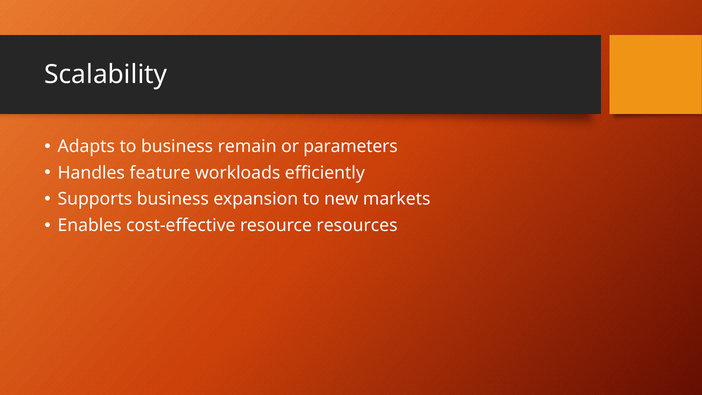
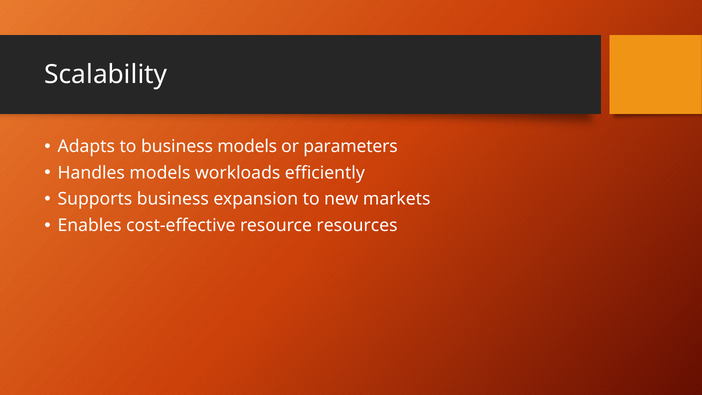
business remain: remain -> models
Handles feature: feature -> models
